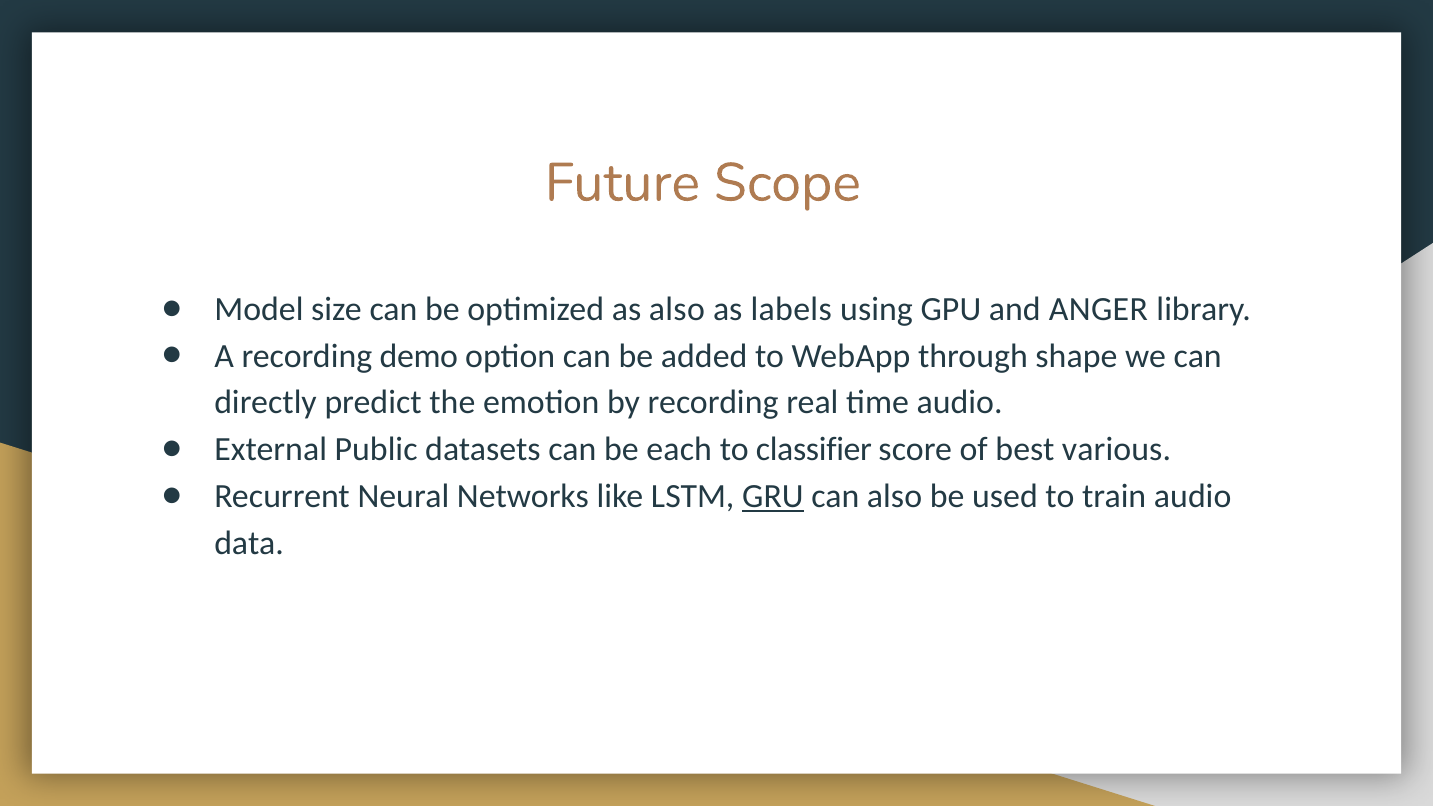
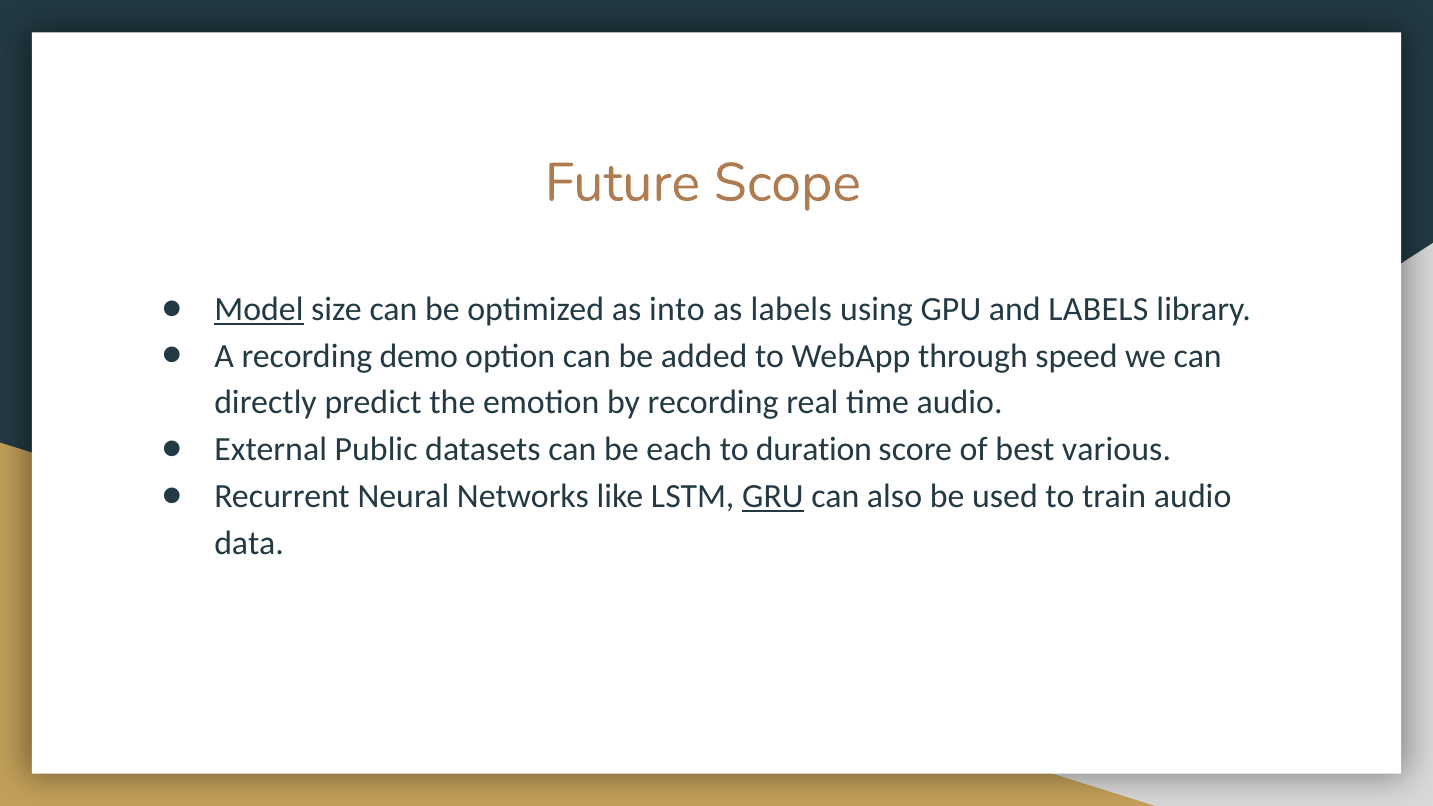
Model underline: none -> present
as also: also -> into
and ANGER: ANGER -> LABELS
shape: shape -> speed
classifier: classifier -> duration
